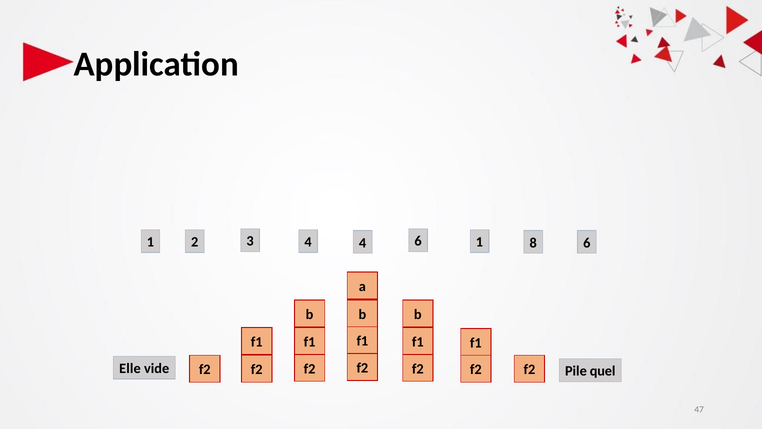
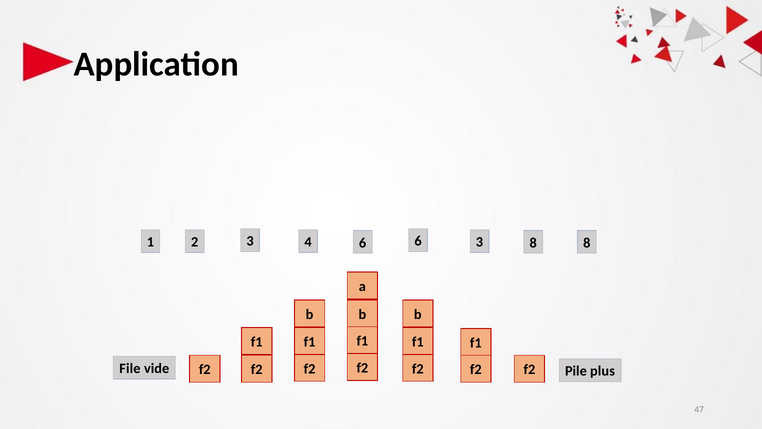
4 4: 4 -> 6
6 1: 1 -> 3
1 6: 6 -> 8
Elle: Elle -> File
quel: quel -> plus
